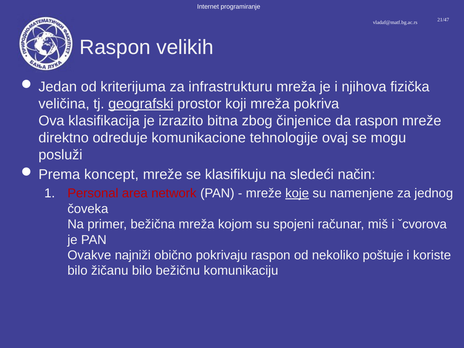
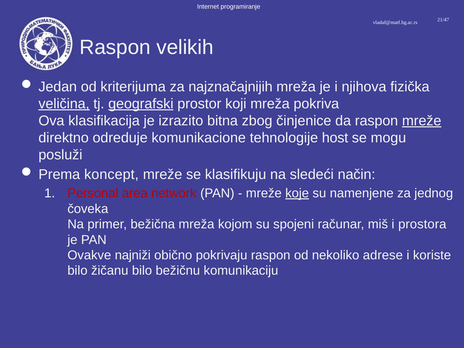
infrastrukturu: infrastrukturu -> najznačajnijih
veličina underline: none -> present
mreže at (422, 121) underline: none -> present
ovaj: ovaj -> host
ˇcvorova: ˇcvorova -> prostora
poštuje: poštuje -> adrese
